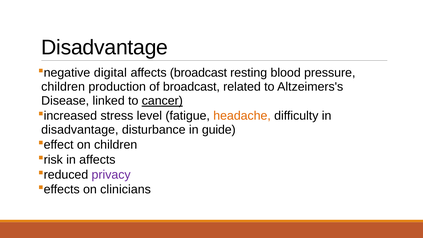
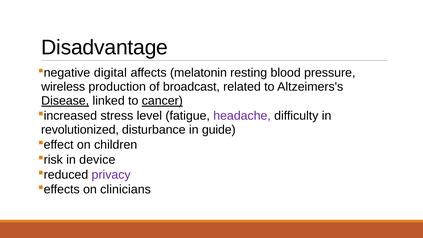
affects broadcast: broadcast -> melatonin
children at (63, 87): children -> wireless
Disease underline: none -> present
headache colour: orange -> purple
disadvantage at (80, 130): disadvantage -> revolutionized
in affects: affects -> device
